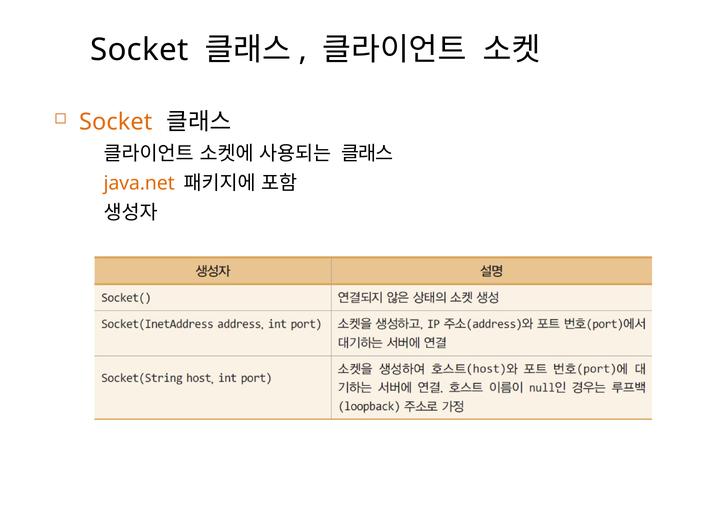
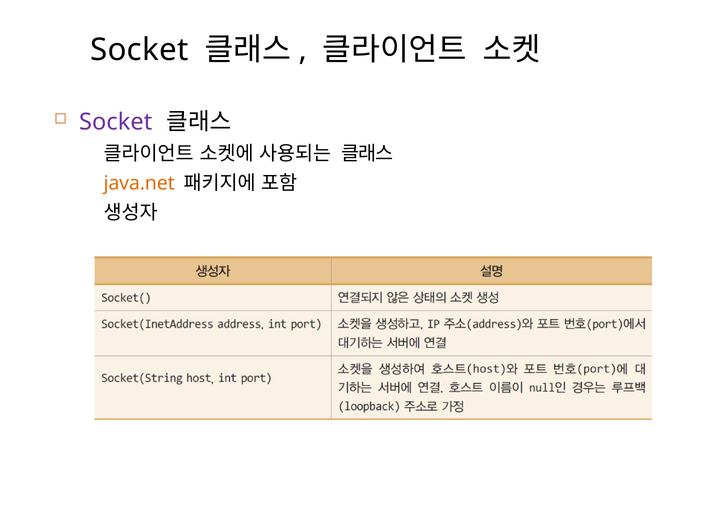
Socket at (116, 122) colour: orange -> purple
